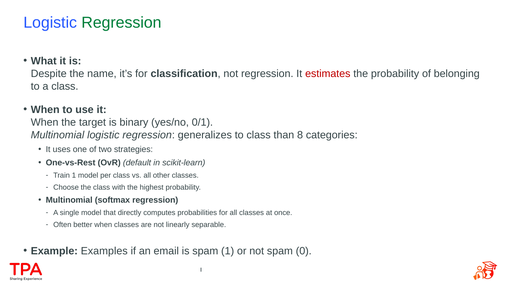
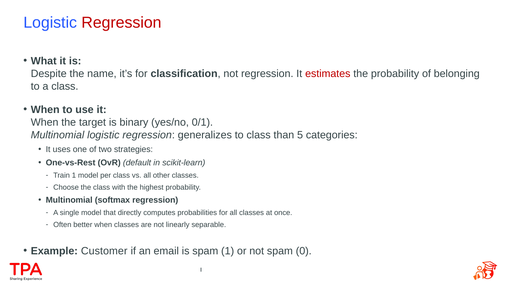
Regression at (121, 23) colour: green -> red
8: 8 -> 5
Examples: Examples -> Customer
